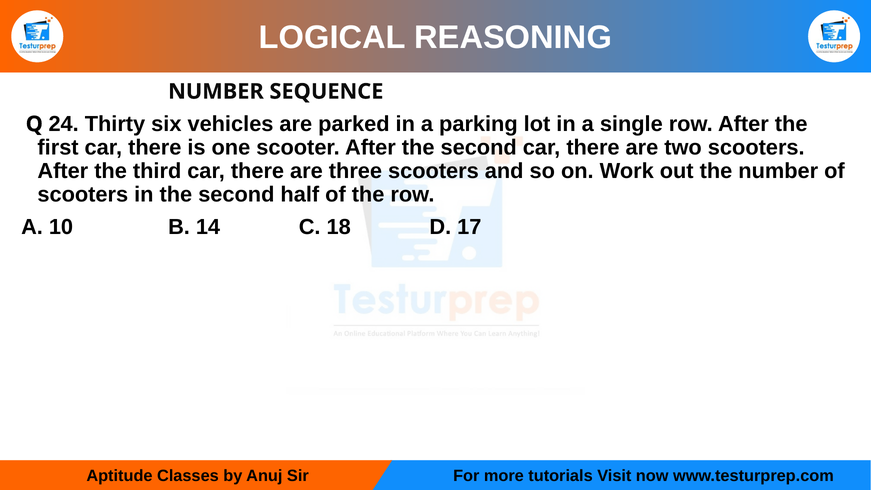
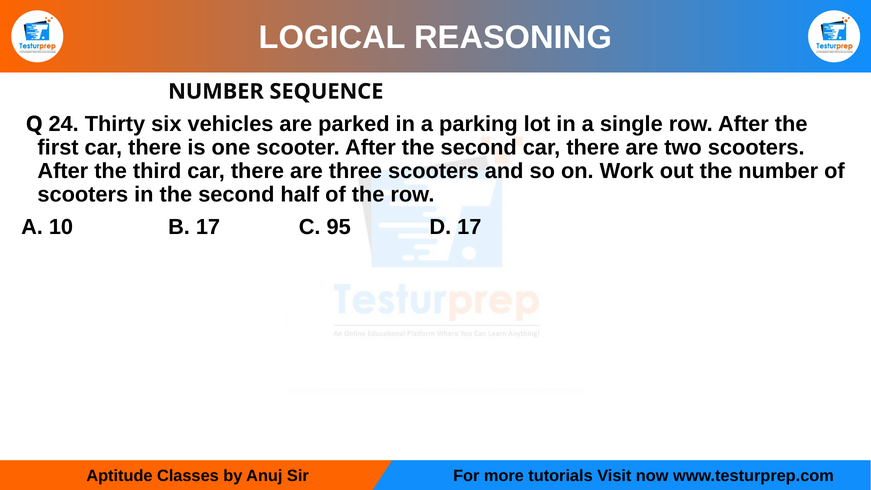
B 14: 14 -> 17
18: 18 -> 95
